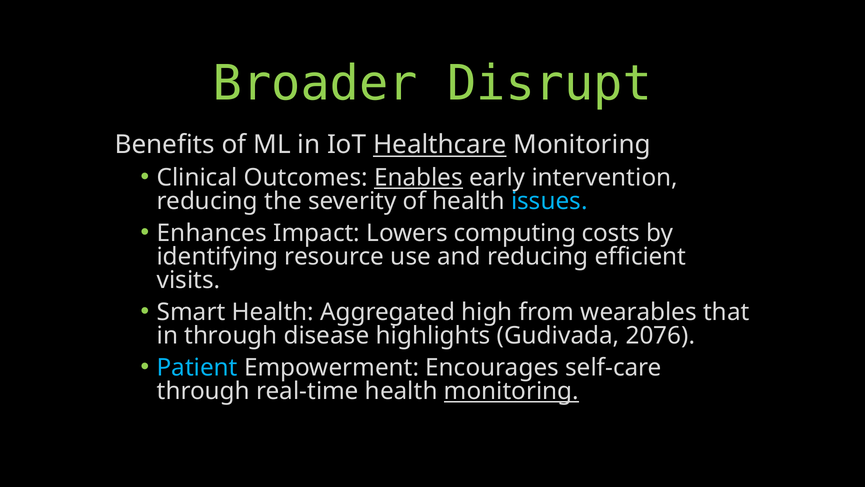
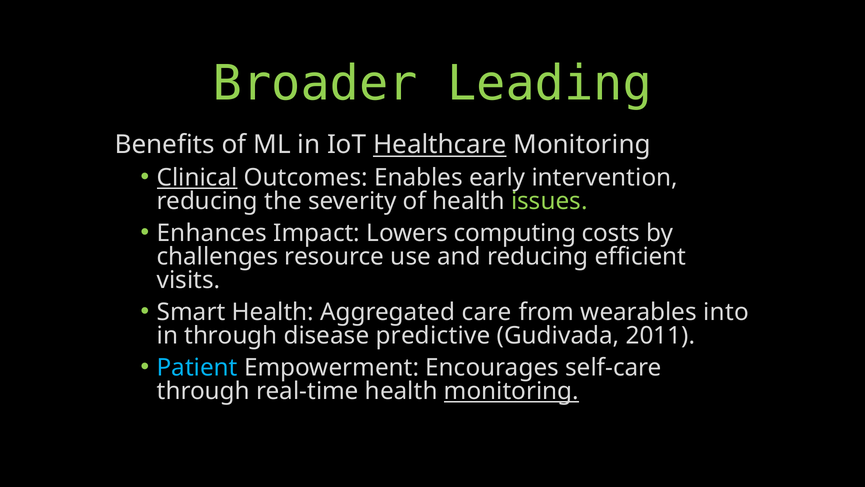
Disrupt: Disrupt -> Leading
Clinical underline: none -> present
Enables underline: present -> none
issues colour: light blue -> light green
identifying: identifying -> challenges
high: high -> care
that: that -> into
highlights: highlights -> predictive
2076: 2076 -> 2011
